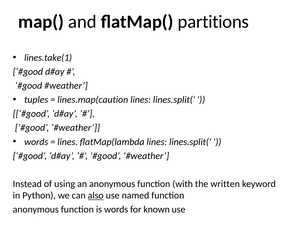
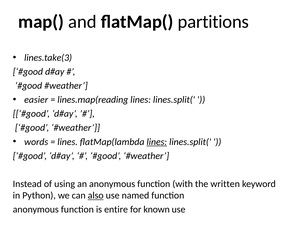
lines.take(1: lines.take(1 -> lines.take(3
tuples: tuples -> easier
lines.map(caution: lines.map(caution -> lines.map(reading
lines at (157, 142) underline: none -> present
is words: words -> entire
